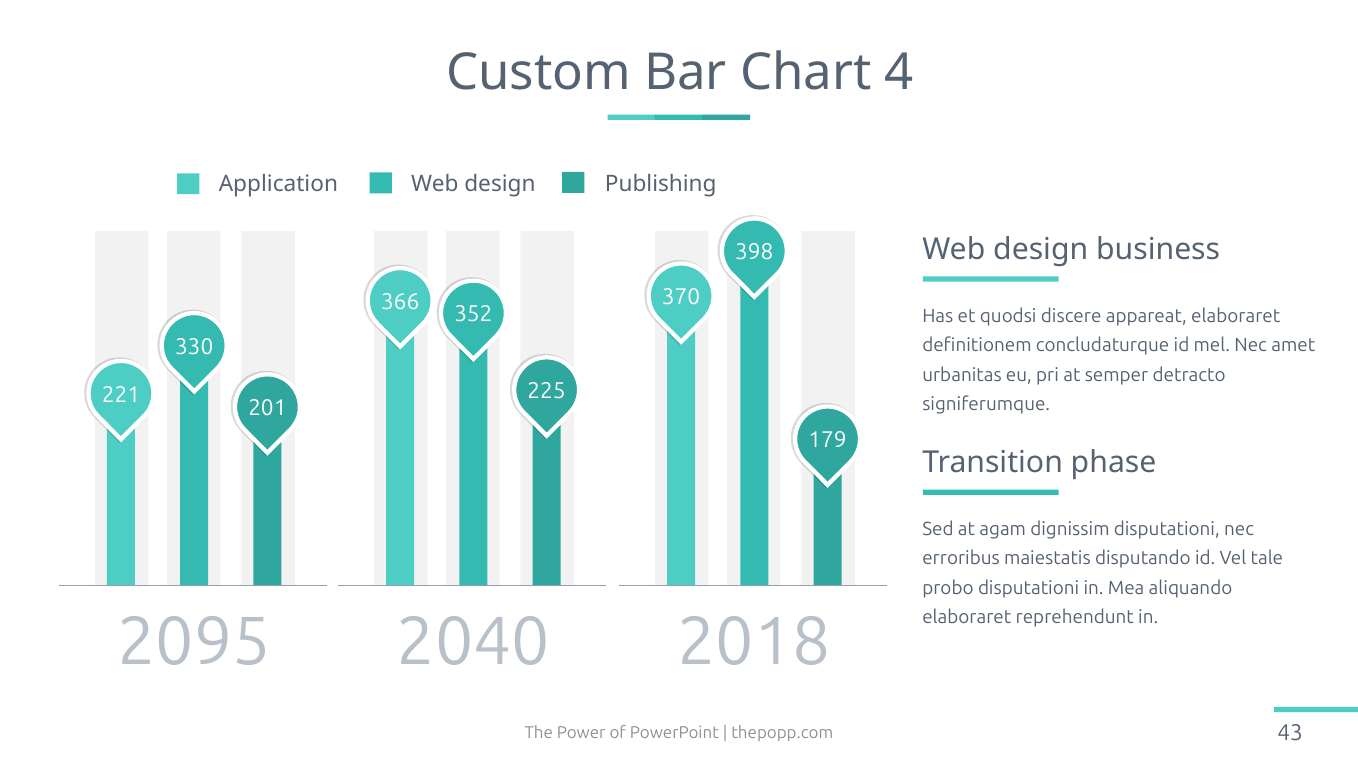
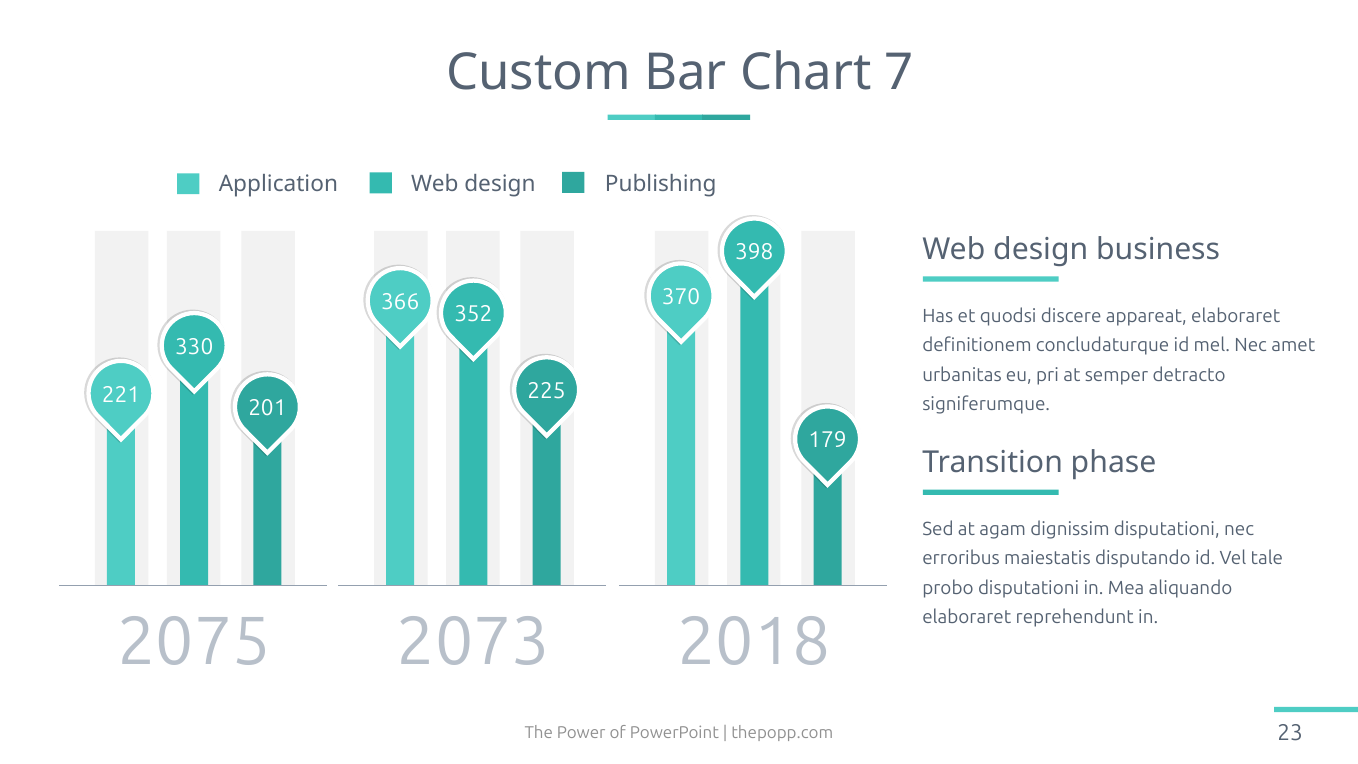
4: 4 -> 7
2095: 2095 -> 2075
2040: 2040 -> 2073
43: 43 -> 23
